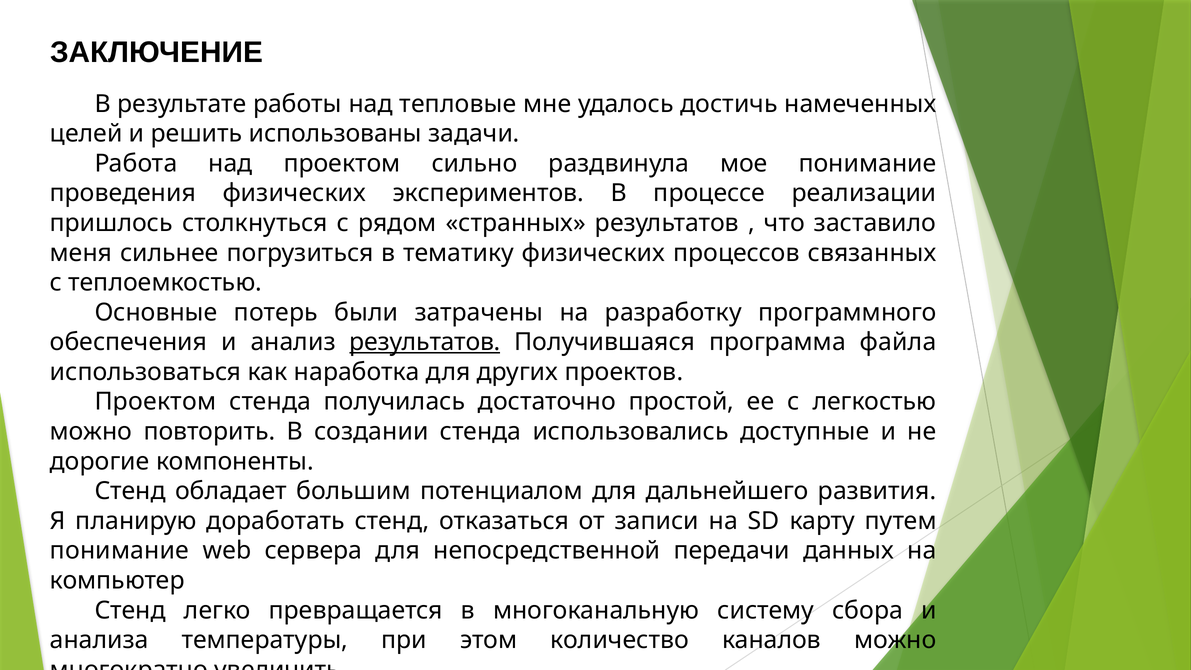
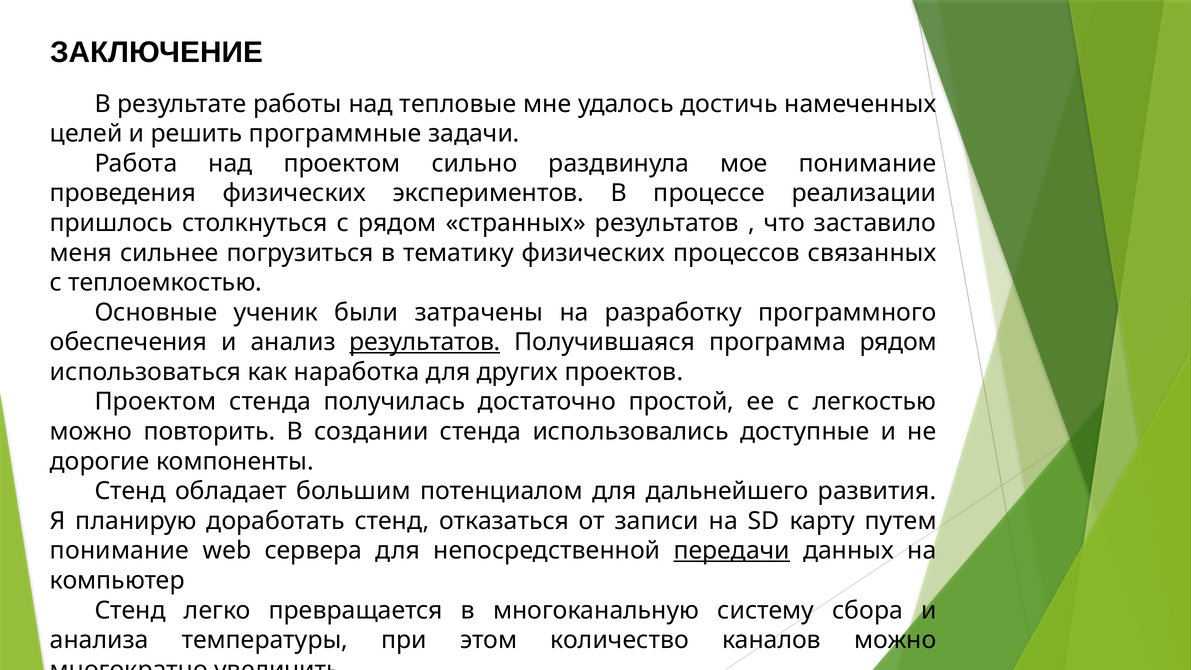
использованы: использованы -> программные
потерь: потерь -> ученик
программа файла: файла -> рядом
передачи underline: none -> present
